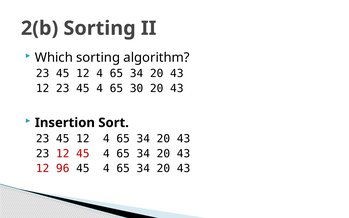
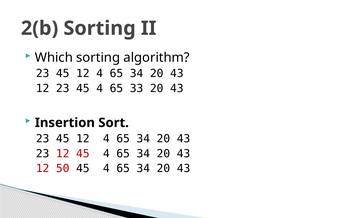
30: 30 -> 33
96: 96 -> 50
